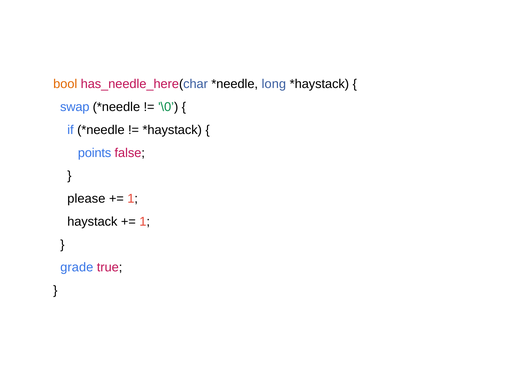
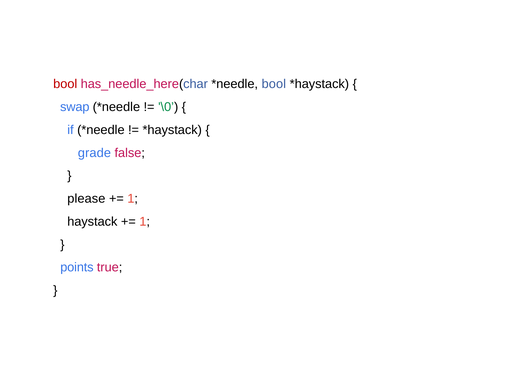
bool at (65, 84) colour: orange -> red
long at (274, 84): long -> bool
points: points -> grade
grade: grade -> points
